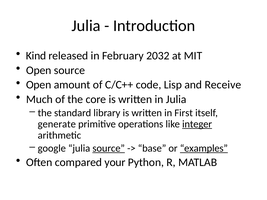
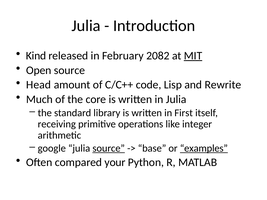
2032: 2032 -> 2082
MIT underline: none -> present
Open at (39, 85): Open -> Head
Receive: Receive -> Rewrite
generate: generate -> receiving
integer underline: present -> none
